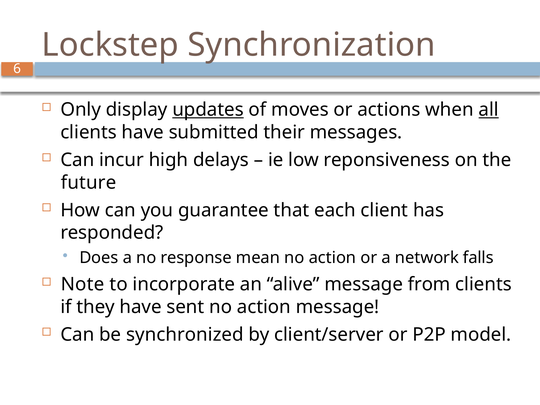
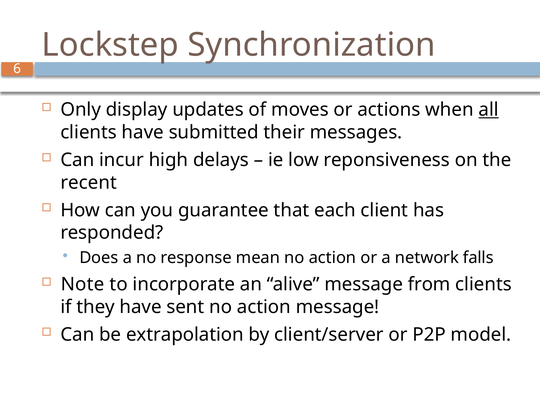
updates underline: present -> none
future: future -> recent
synchronized: synchronized -> extrapolation
